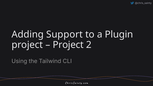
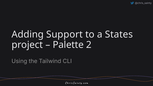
Plugin: Plugin -> States
Project at (68, 45): Project -> Palette
